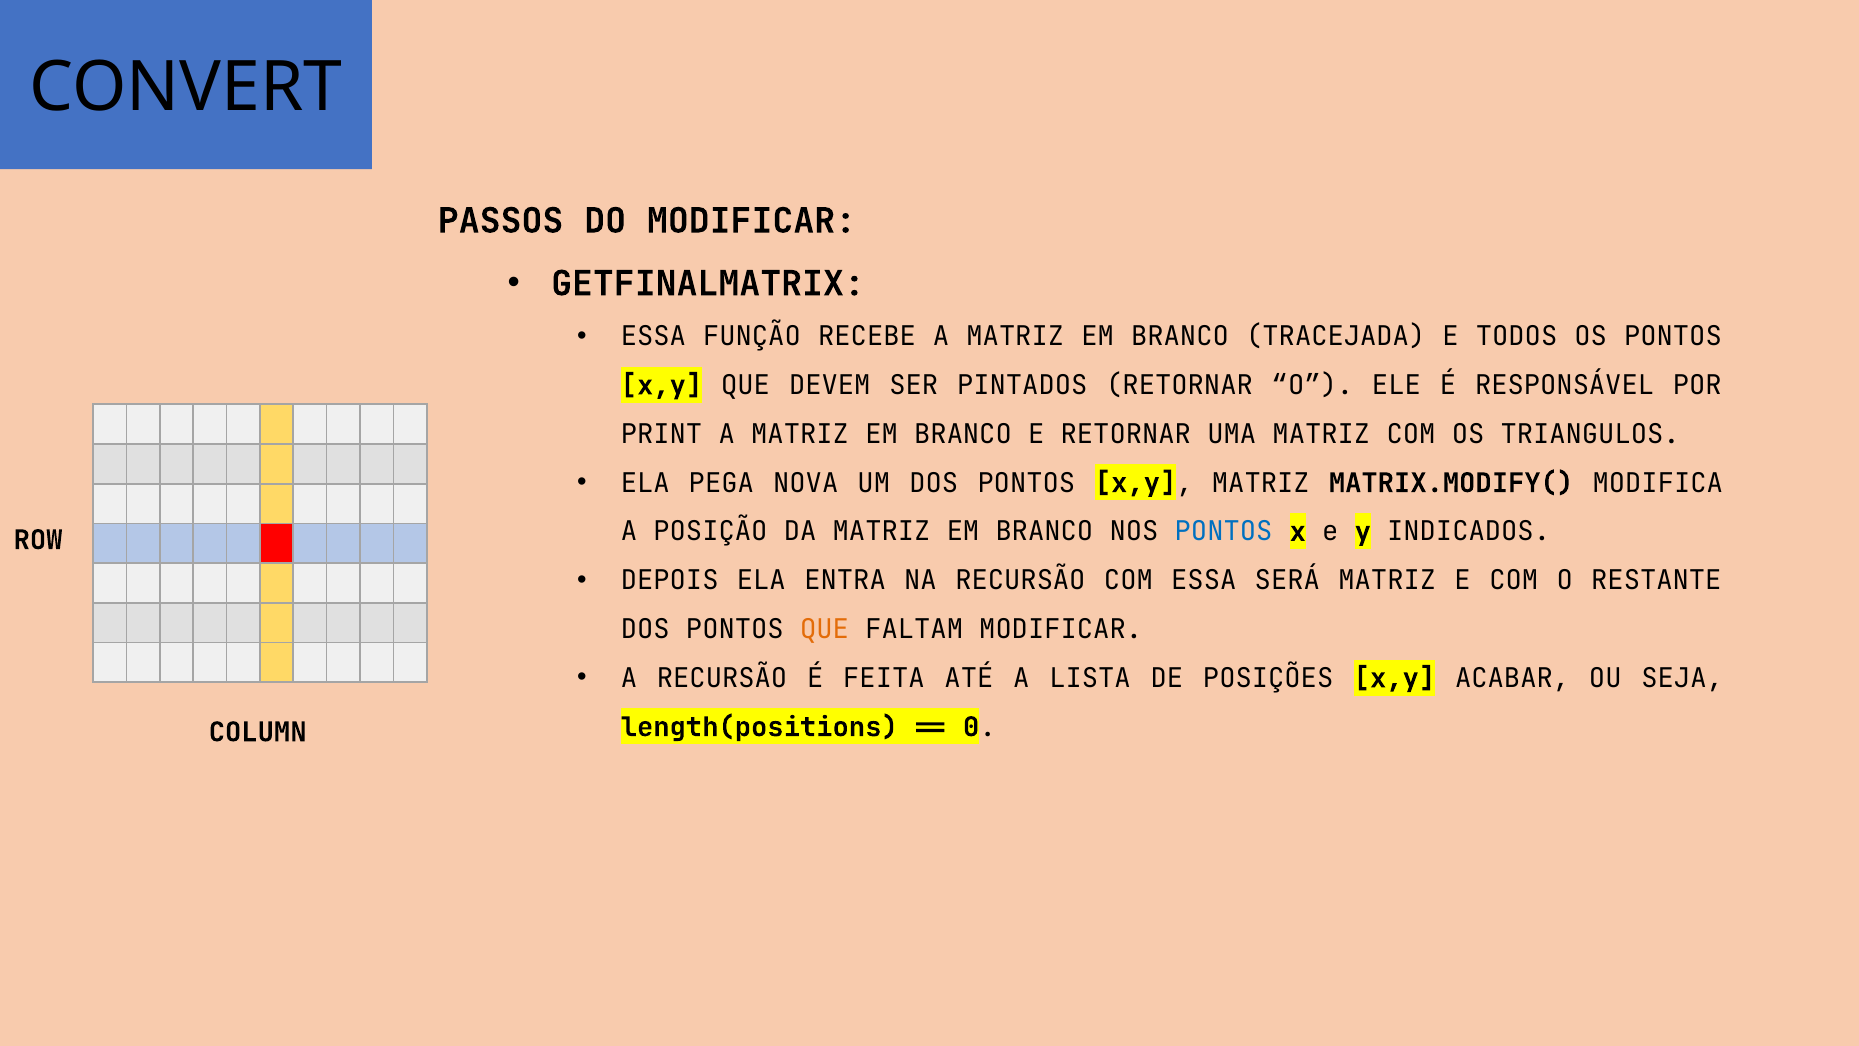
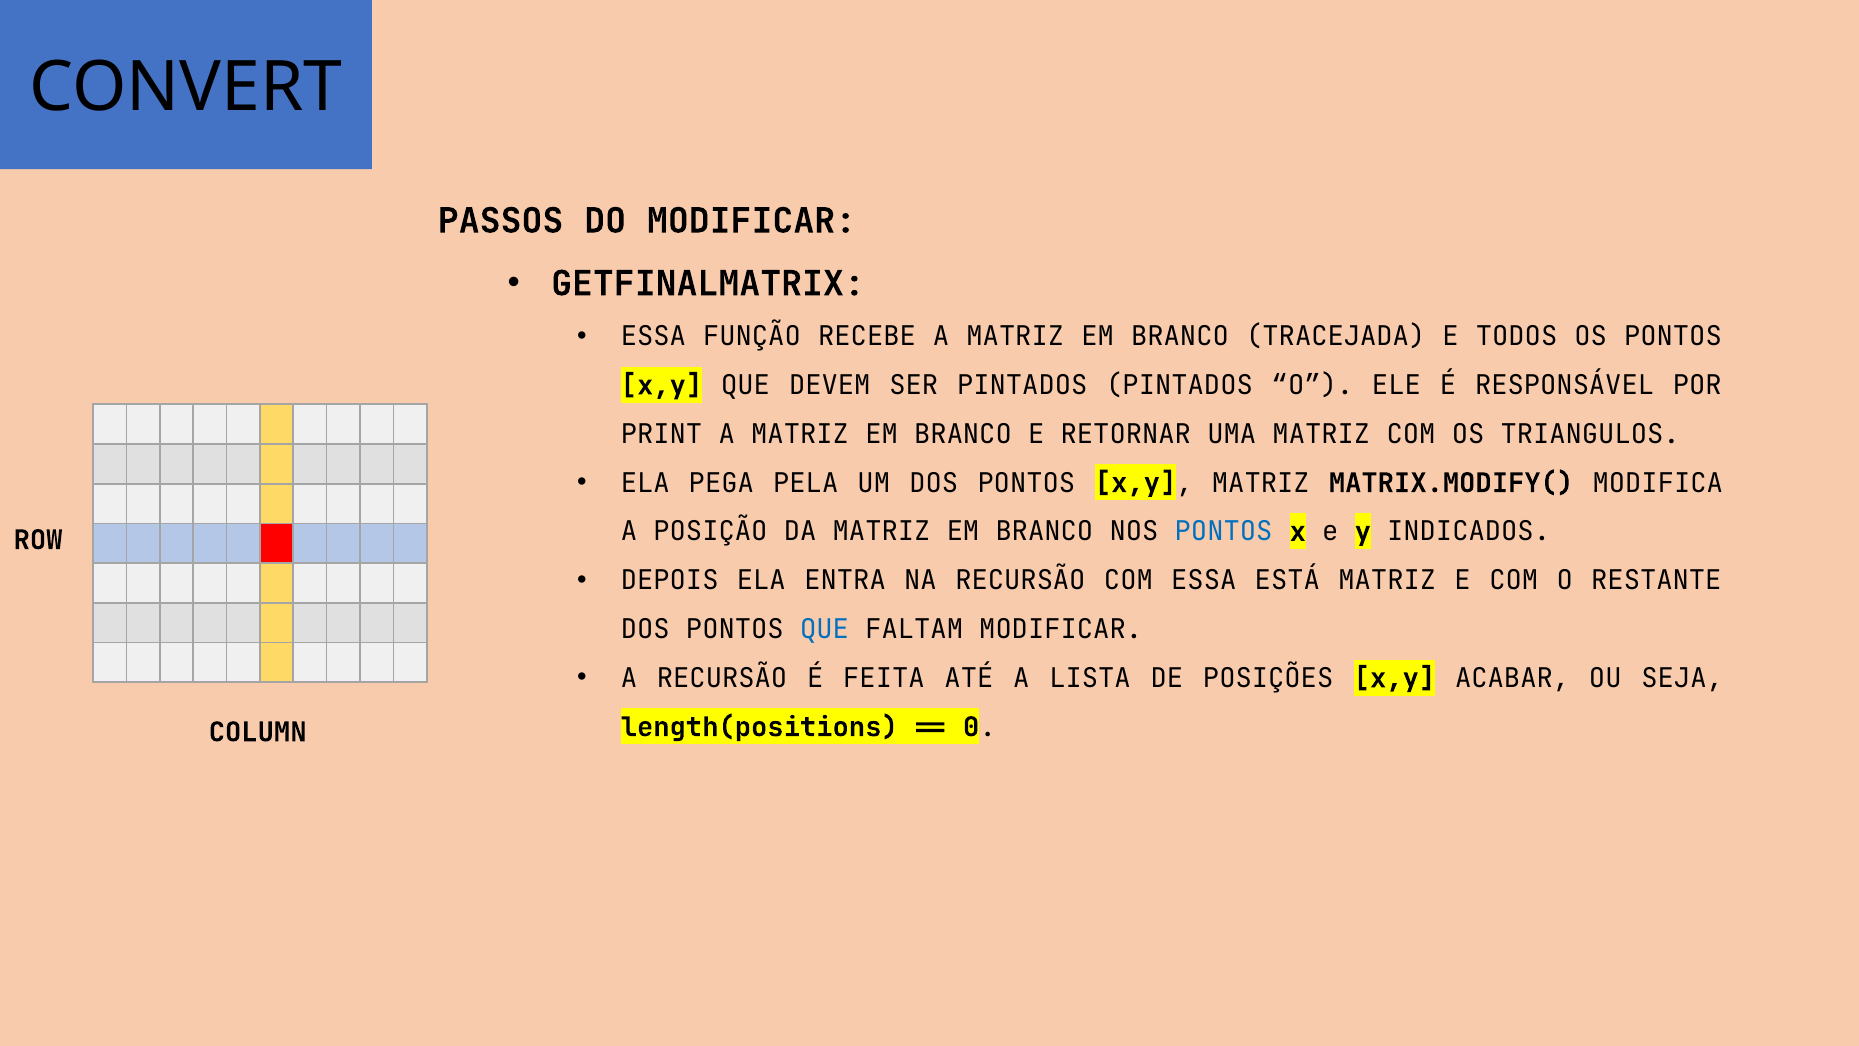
PINTADOS RETORNAR: RETORNAR -> PINTADOS
NOVA: NOVA -> PELA
SERÁ: SERÁ -> ESTÁ
QUE at (824, 629) colour: orange -> blue
